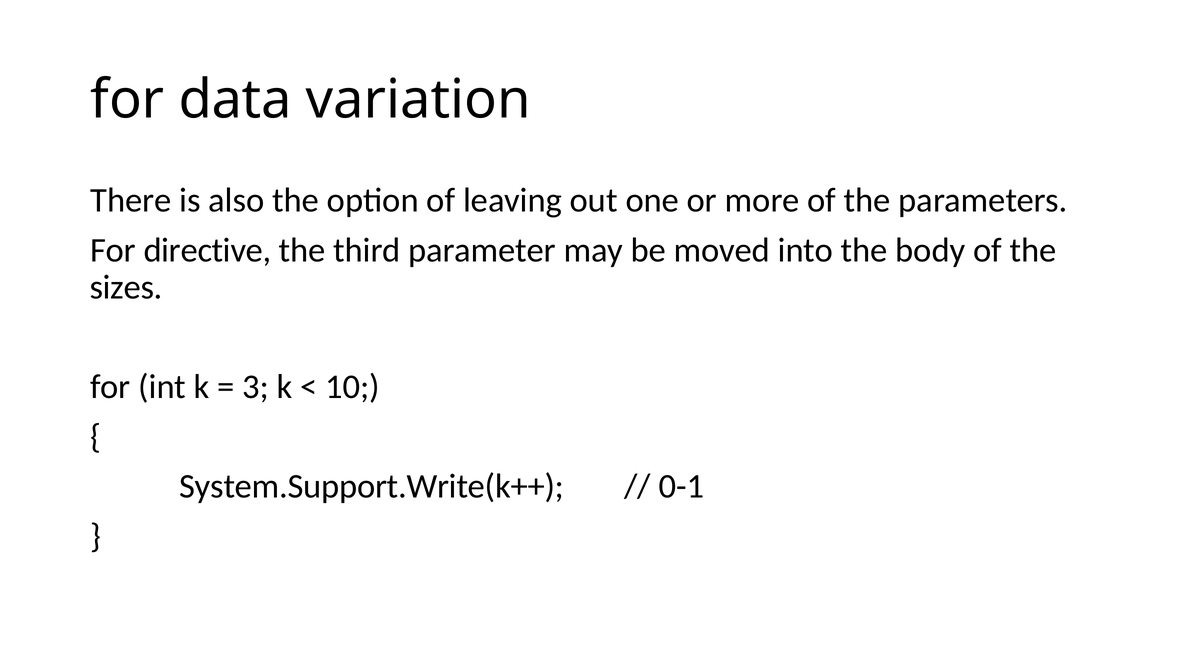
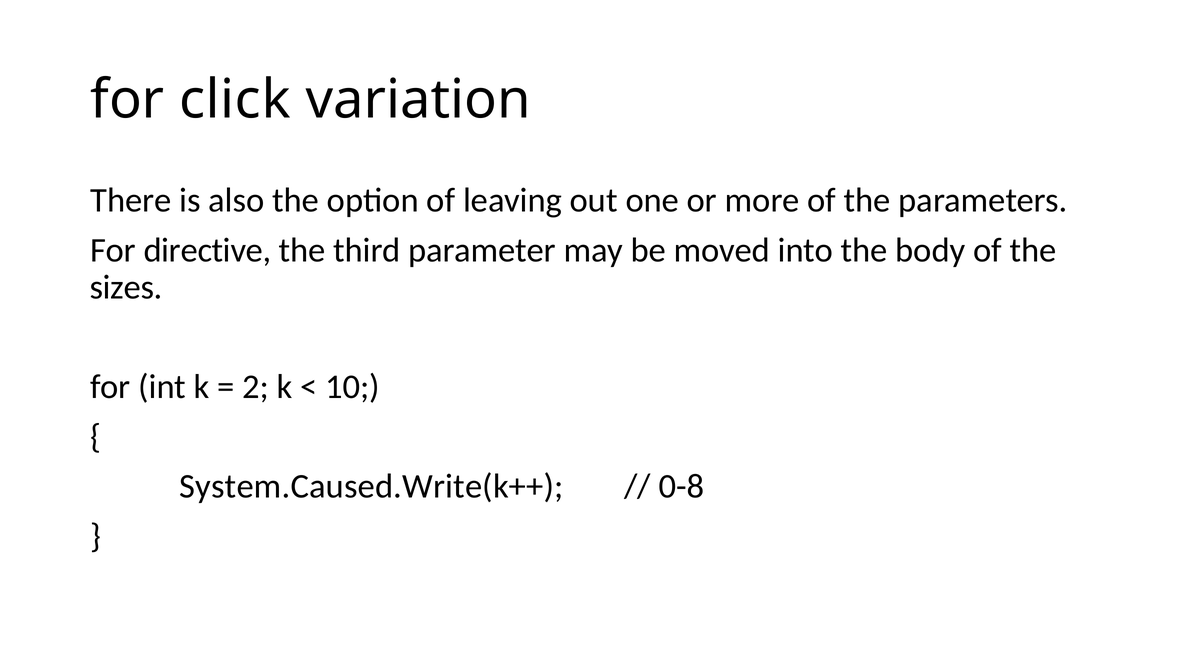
data: data -> click
3: 3 -> 2
System.Support.Write(k++: System.Support.Write(k++ -> System.Caused.Write(k++
0-1: 0-1 -> 0-8
